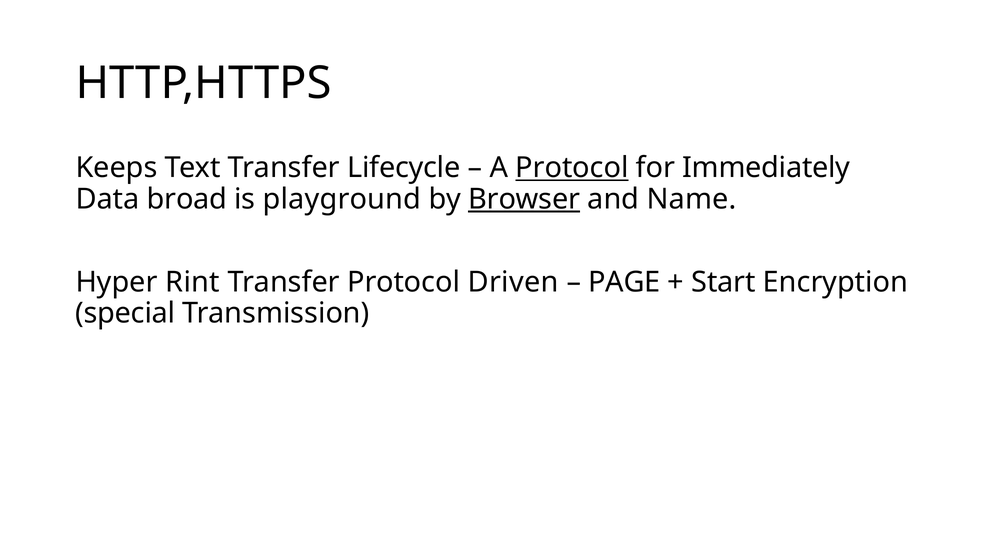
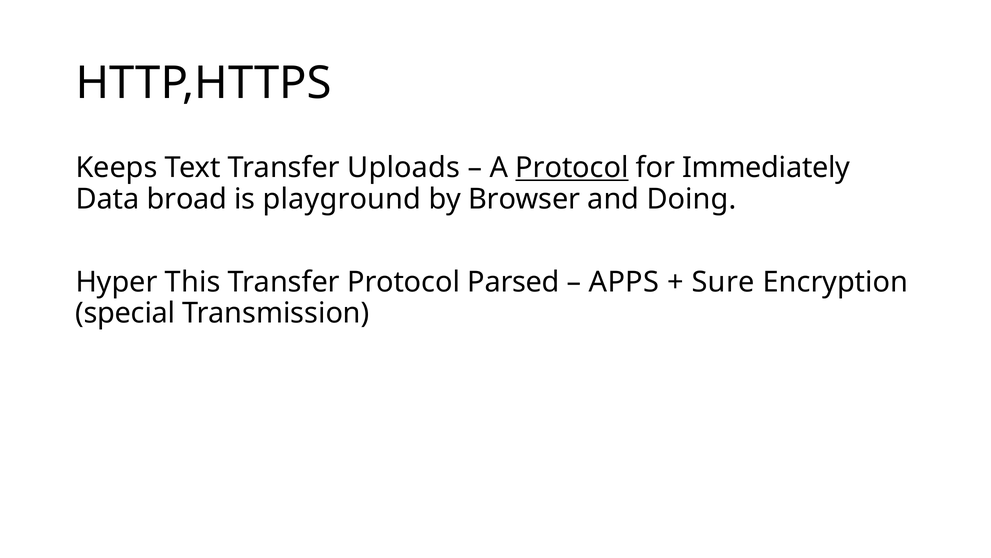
Lifecycle: Lifecycle -> Uploads
Browser underline: present -> none
Name: Name -> Doing
Rint: Rint -> This
Driven: Driven -> Parsed
PAGE: PAGE -> APPS
Start: Start -> Sure
